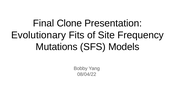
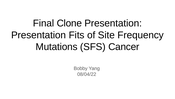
Evolutionary at (39, 35): Evolutionary -> Presentation
Models: Models -> Cancer
